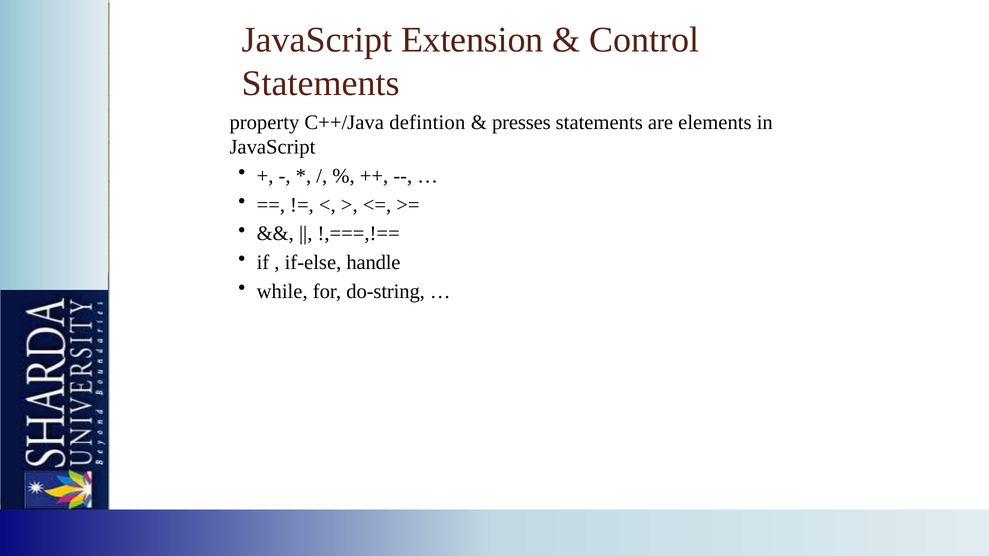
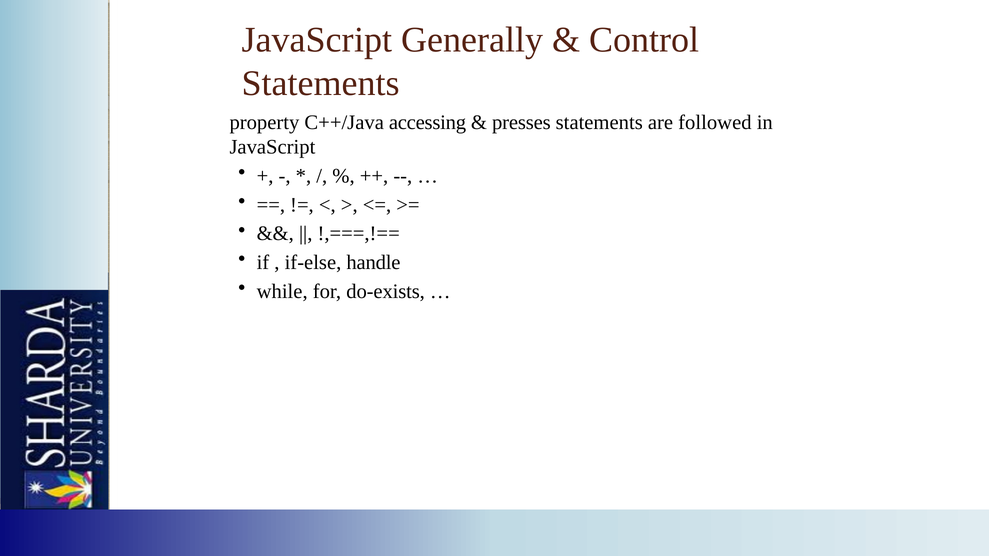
Extension: Extension -> Generally
defintion: defintion -> accessing
elements: elements -> followed
do-string: do-string -> do-exists
